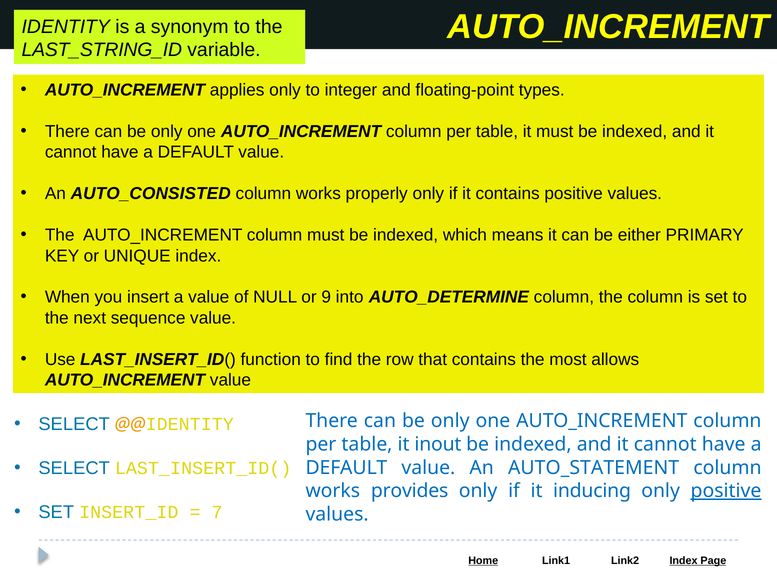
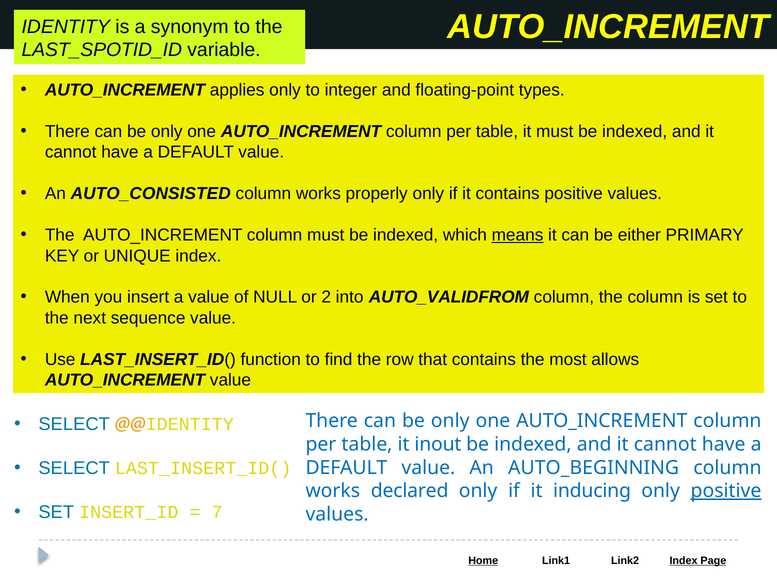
LAST_STRING_ID: LAST_STRING_ID -> LAST_SPOTID_ID
means underline: none -> present
9: 9 -> 2
AUTO_DETERMINE: AUTO_DETERMINE -> AUTO_VALIDFROM
AUTO_STATEMENT: AUTO_STATEMENT -> AUTO_BEGINNING
provides: provides -> declared
